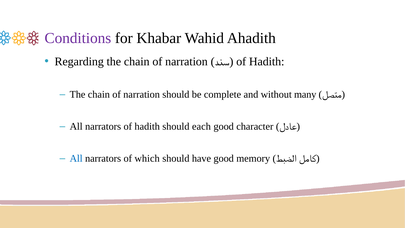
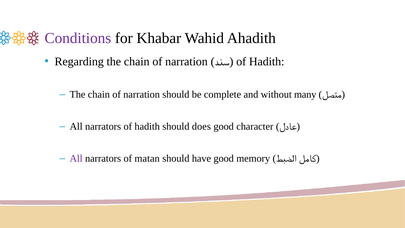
each: each -> does
All at (76, 158) colour: blue -> purple
which: which -> matan
